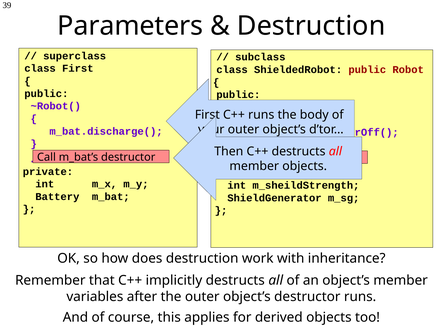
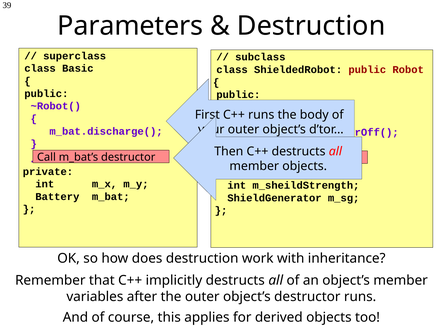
class First: First -> Basic
